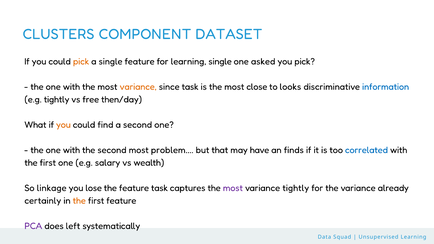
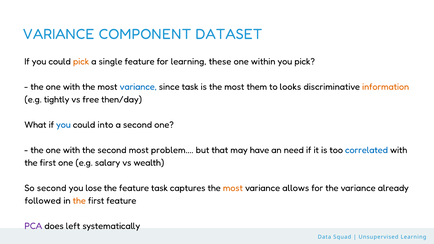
CLUSTERS at (58, 34): CLUSTERS -> VARIANCE
learning single: single -> these
asked: asked -> within
variance at (138, 87) colour: orange -> blue
close: close -> them
information colour: blue -> orange
you at (63, 125) colour: orange -> blue
find: find -> into
finds: finds -> need
So linkage: linkage -> second
most at (233, 188) colour: purple -> orange
variance tightly: tightly -> allows
certainly: certainly -> followed
